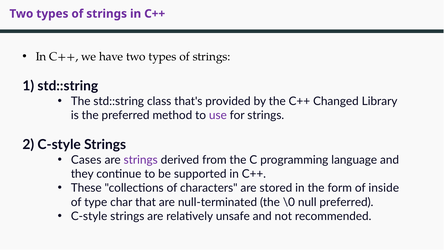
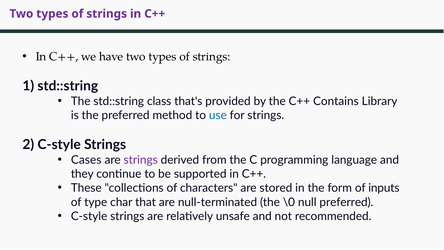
Changed: Changed -> Contains
use colour: purple -> blue
inside: inside -> inputs
